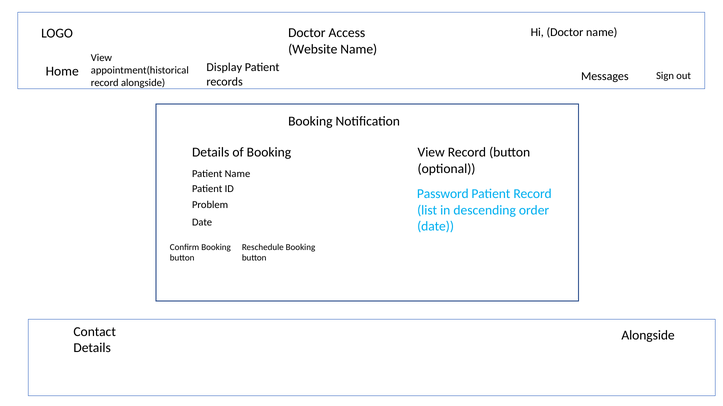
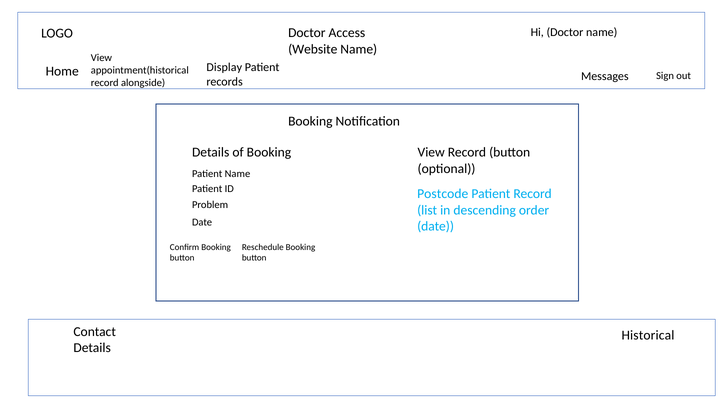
Password: Password -> Postcode
Alongside at (648, 336): Alongside -> Historical
